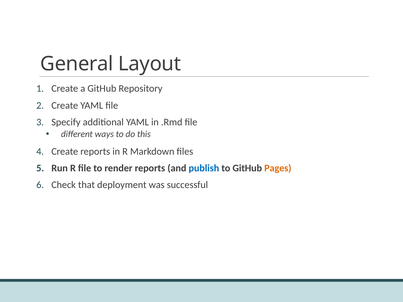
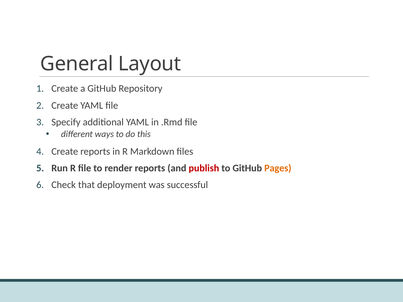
publish colour: blue -> red
